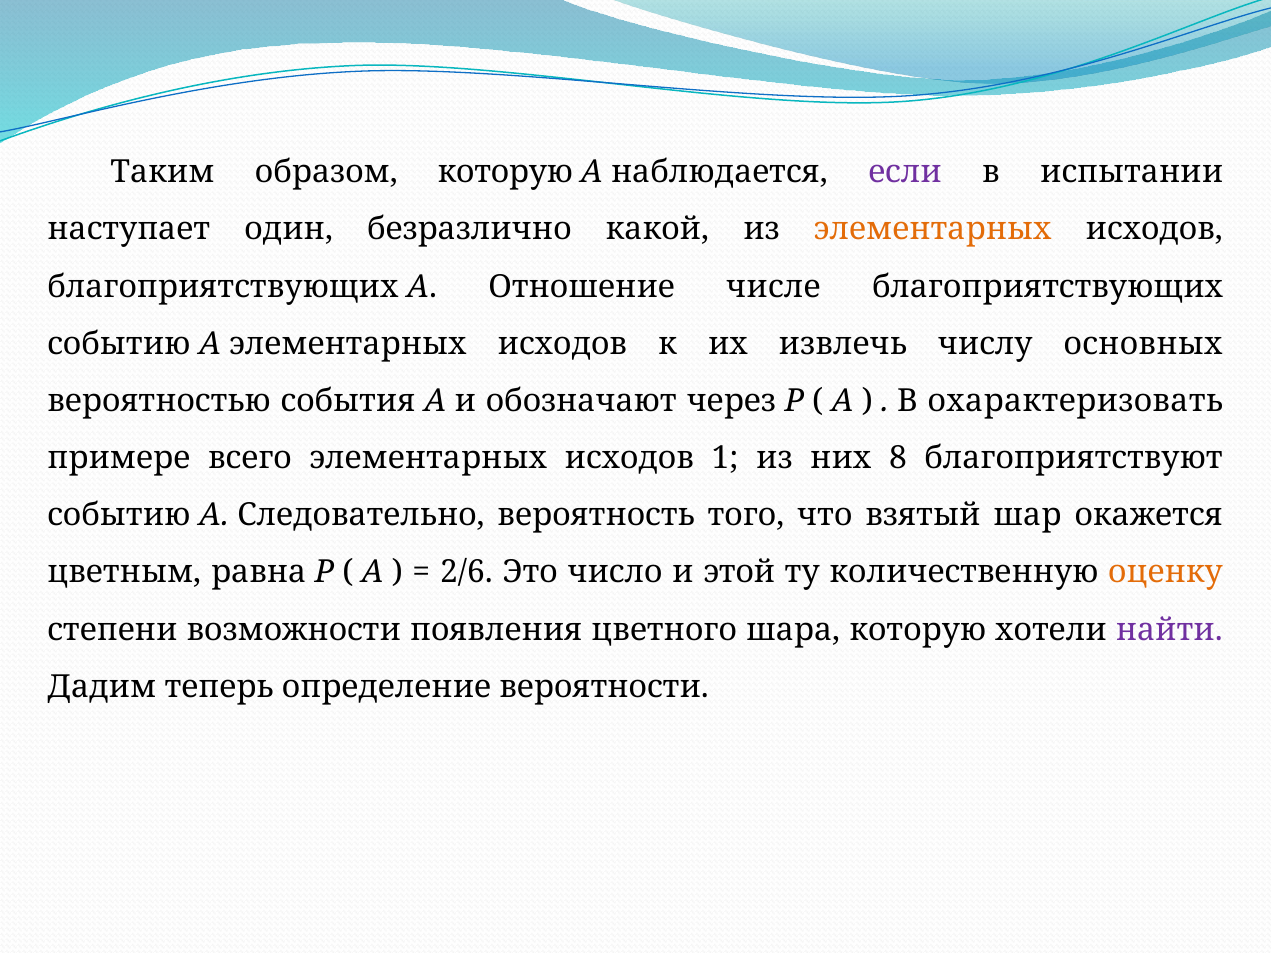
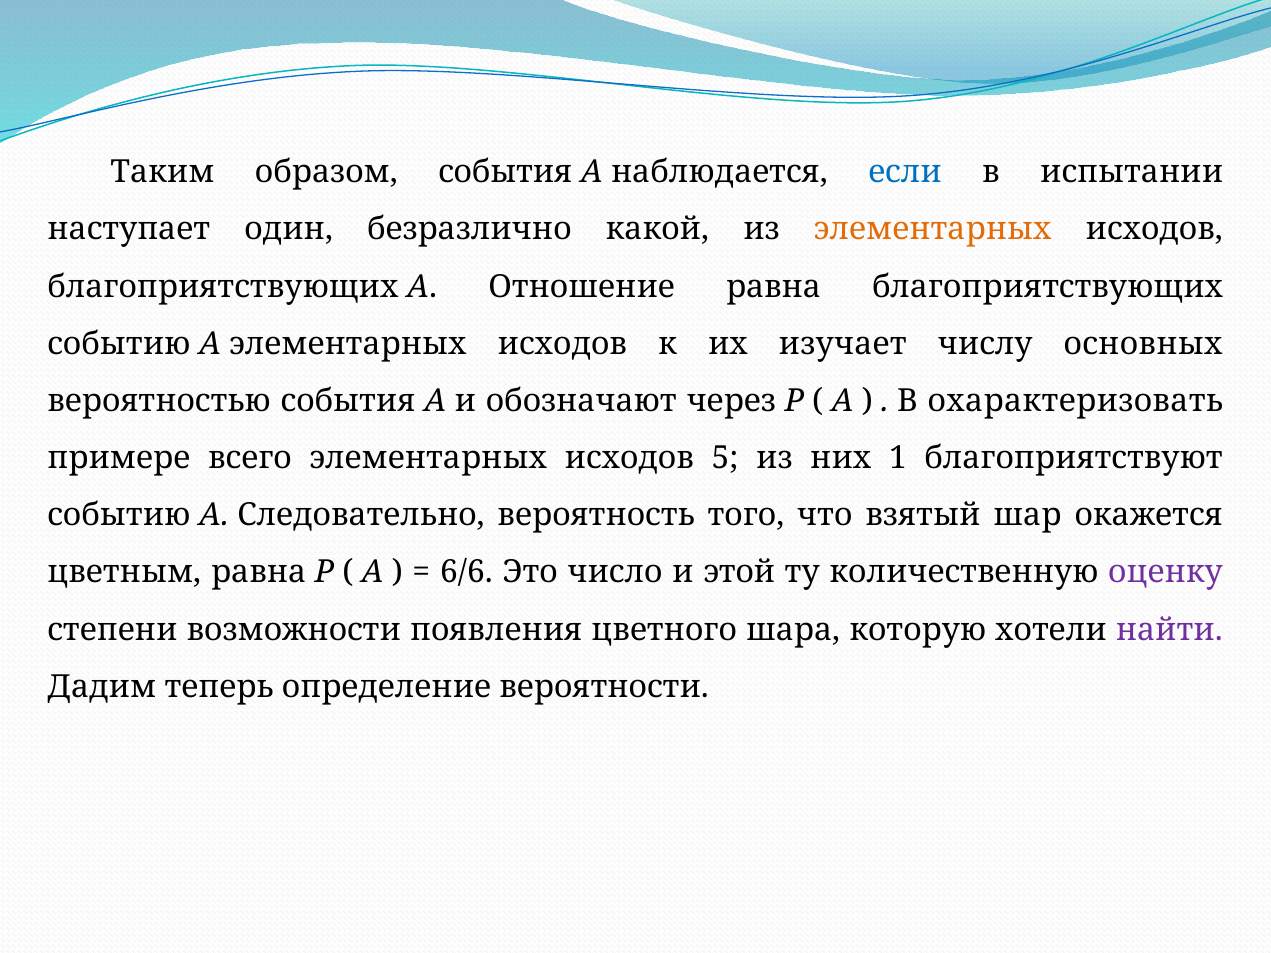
образом которую: которую -> события
если colour: purple -> blue
Отношение числе: числе -> равна
извлечь: извлечь -> изучает
1: 1 -> 5
8: 8 -> 1
2/6: 2/6 -> 6/6
оценку colour: orange -> purple
